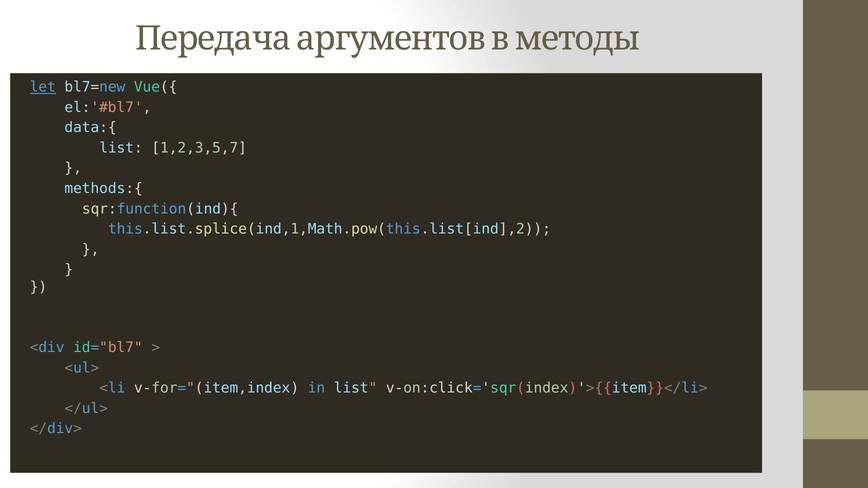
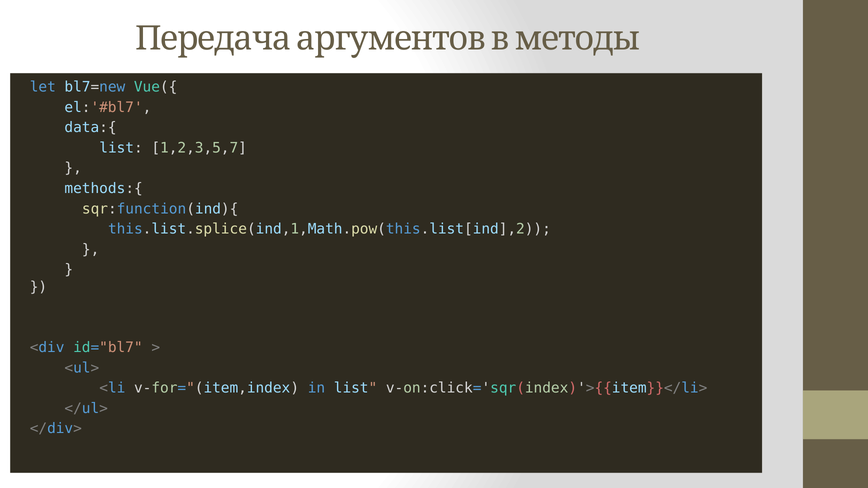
let underline: present -> none
